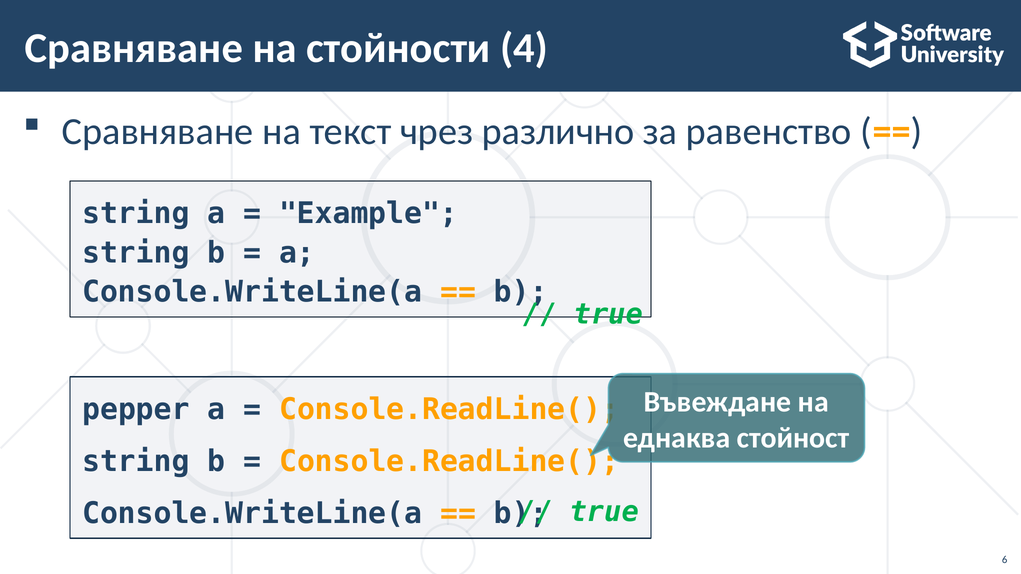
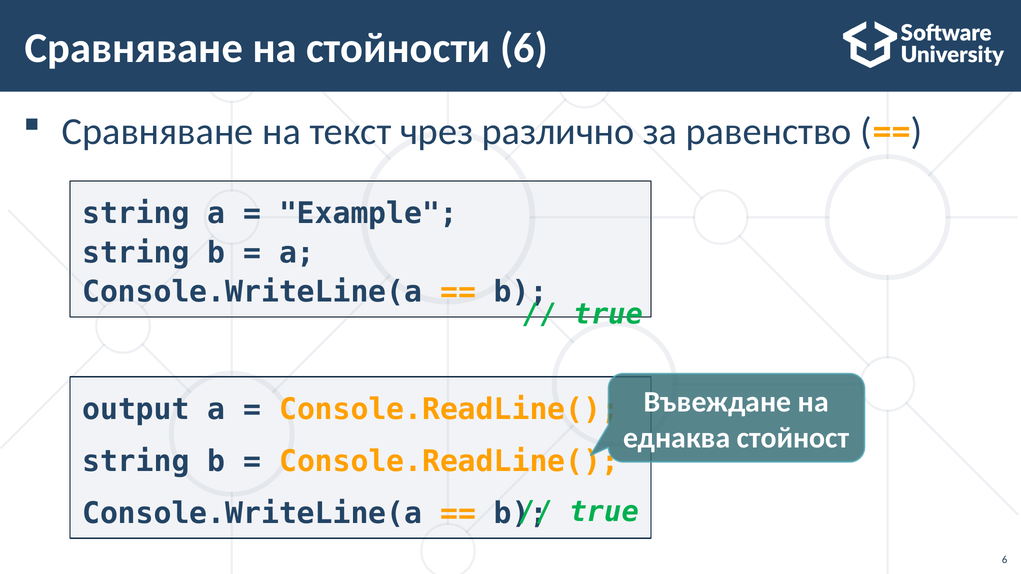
стойности 4: 4 -> 6
pepper: pepper -> output
